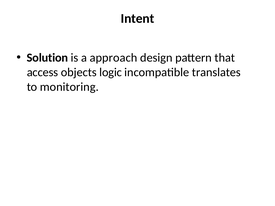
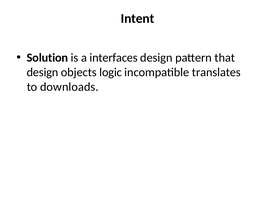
approach: approach -> interfaces
access at (42, 72): access -> design
monitoring: monitoring -> downloads
